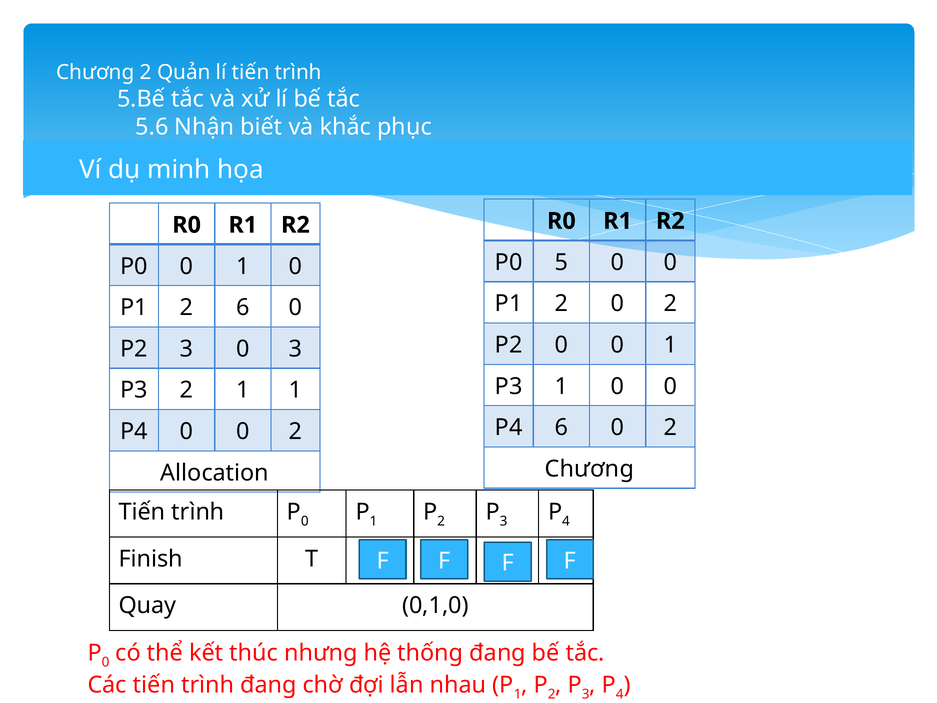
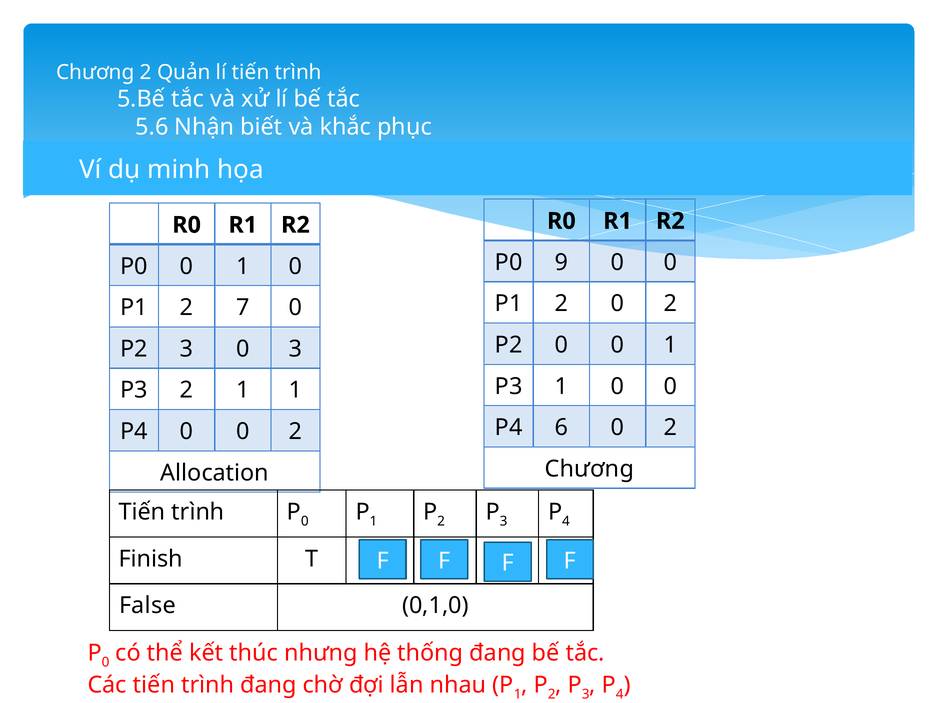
5: 5 -> 9
2 6: 6 -> 7
Quay: Quay -> False
